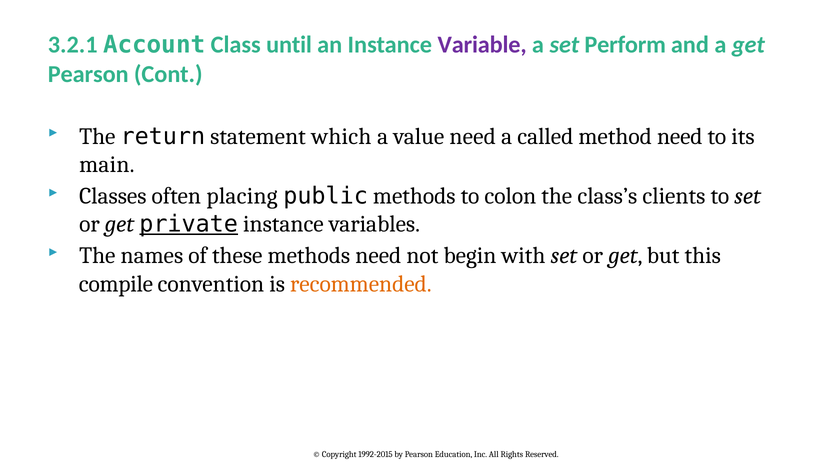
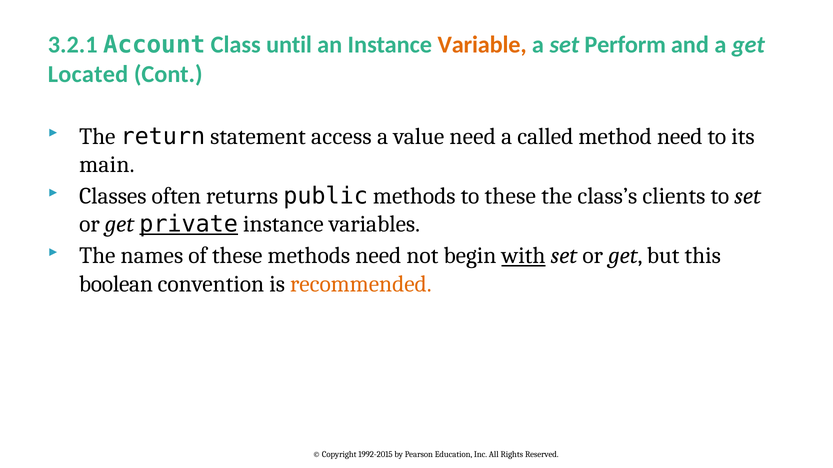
Variable colour: purple -> orange
Pearson at (88, 74): Pearson -> Located
which: which -> access
placing: placing -> returns
to colon: colon -> these
with underline: none -> present
compile: compile -> boolean
